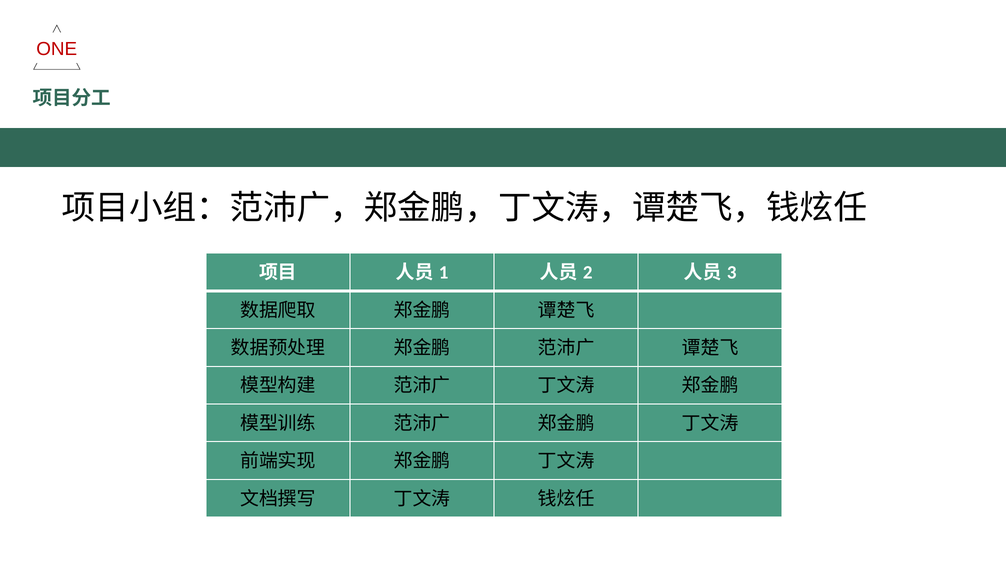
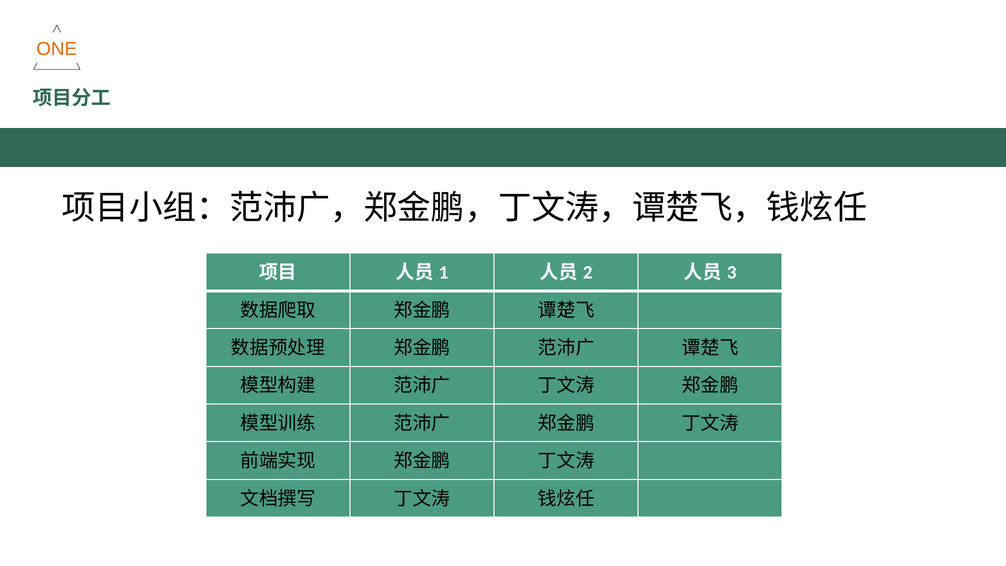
ONE colour: red -> orange
